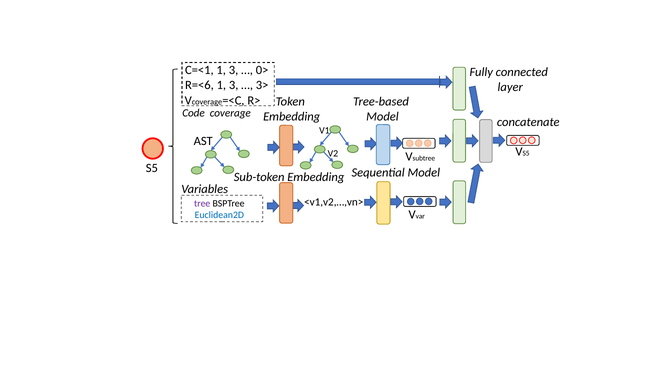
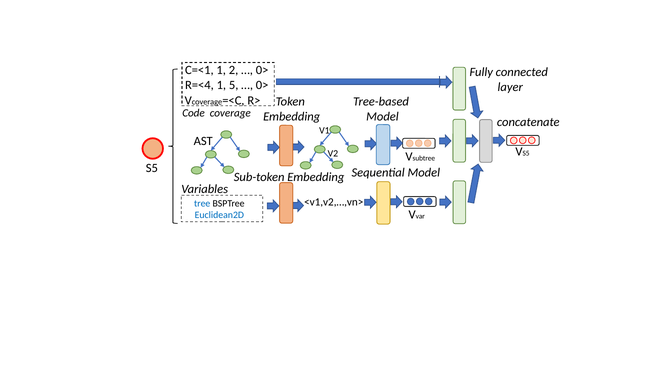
C=<1 1 3: 3 -> 2
R=<6: R=<6 -> R=<4
3 at (234, 85): 3 -> 5
3> at (262, 85): 3> -> 0>
tree colour: purple -> blue
